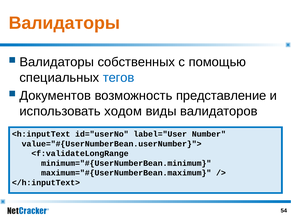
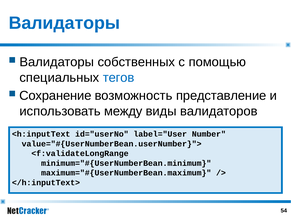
Валидаторы at (64, 23) colour: orange -> blue
Документов: Документов -> Сохранение
ходом: ходом -> между
